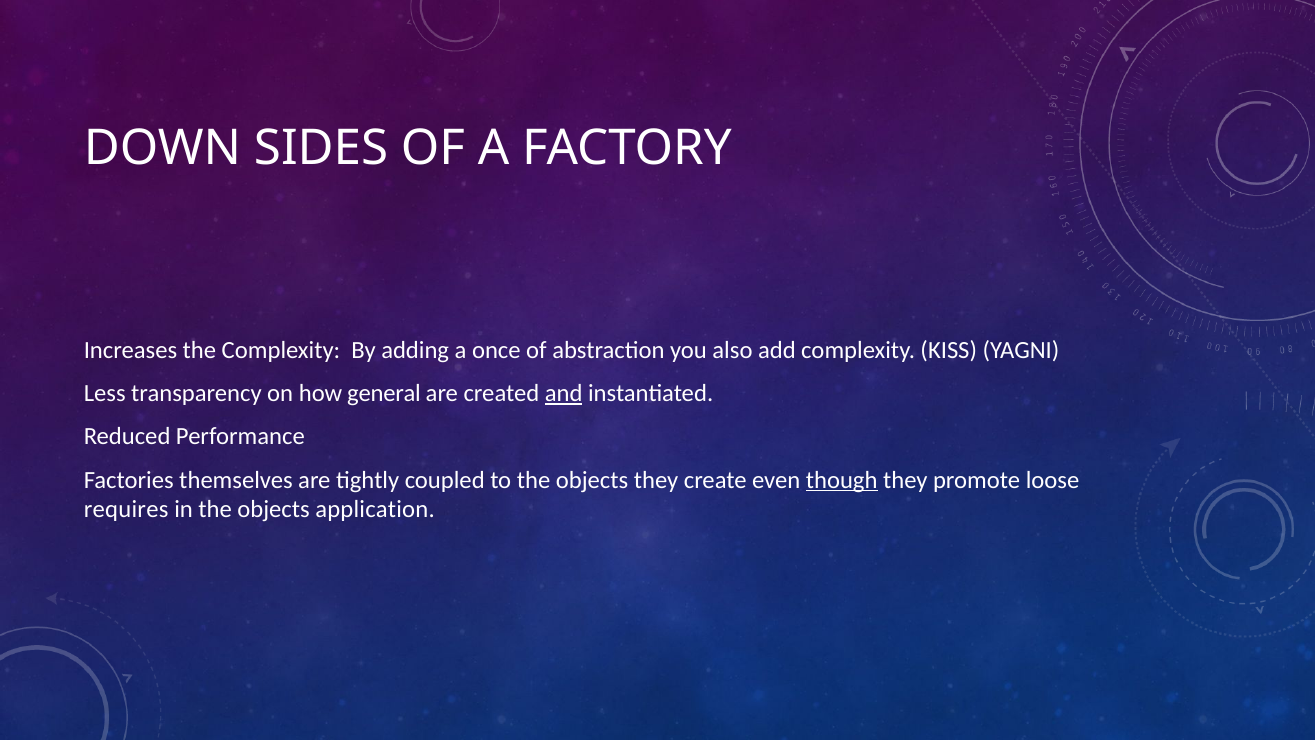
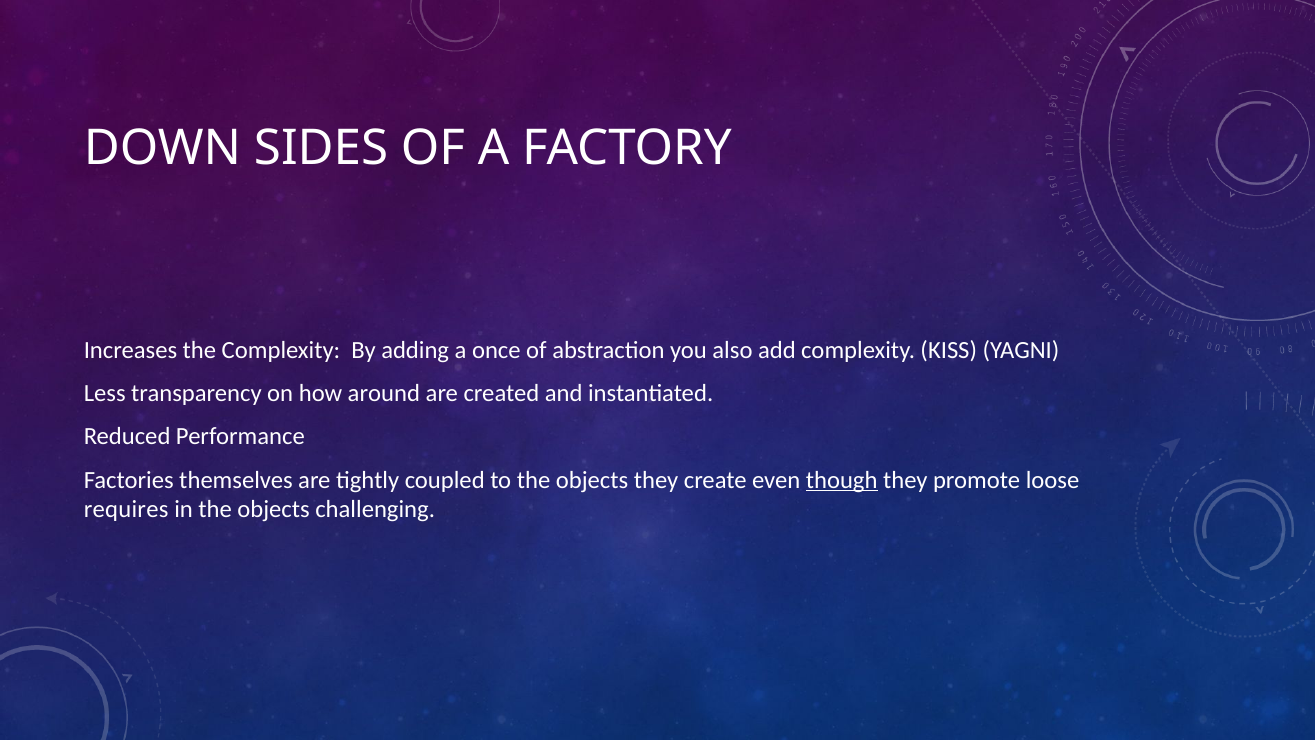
general: general -> around
and underline: present -> none
application: application -> challenging
